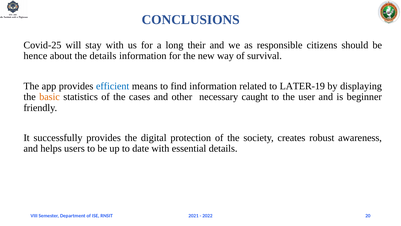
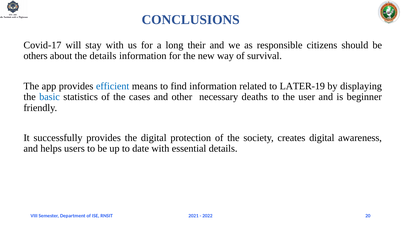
Covid-25: Covid-25 -> Covid-17
hence: hence -> others
basic colour: orange -> blue
caught: caught -> deaths
creates robust: robust -> digital
